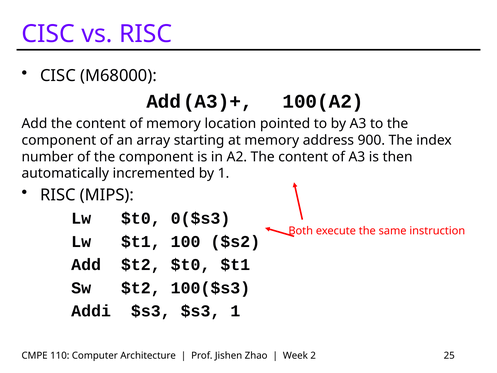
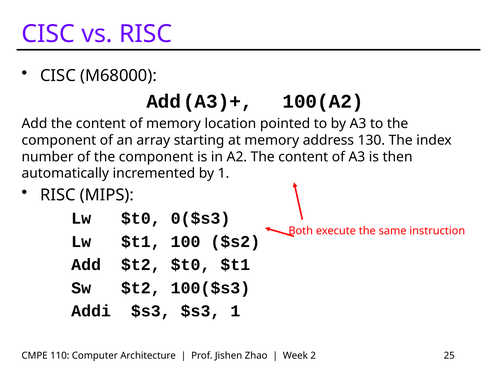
900: 900 -> 130
